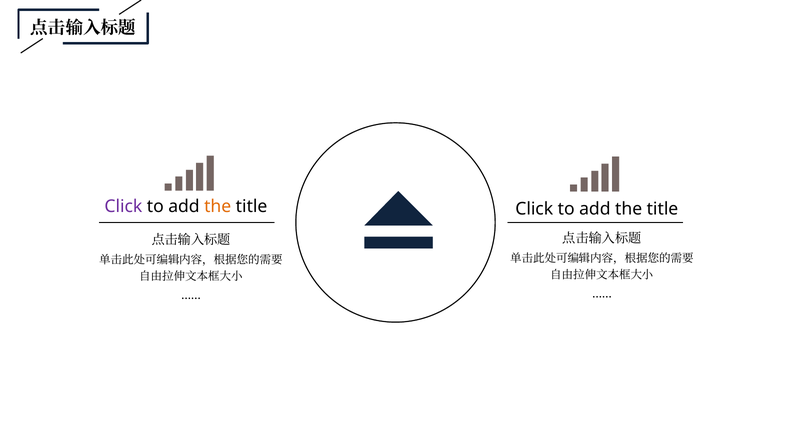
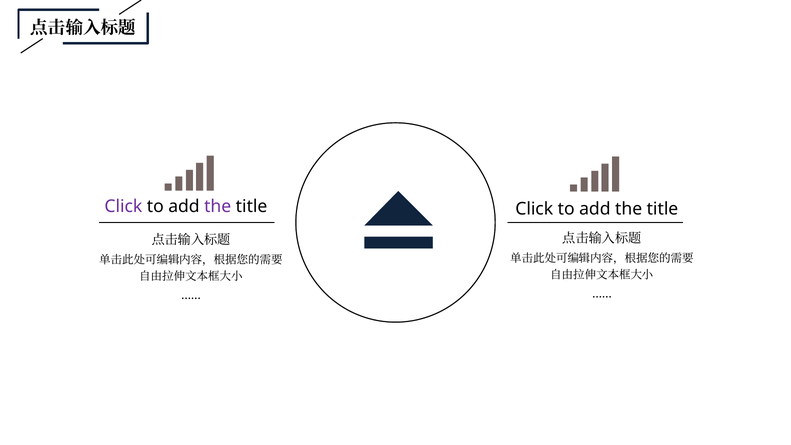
the at (218, 207) colour: orange -> purple
